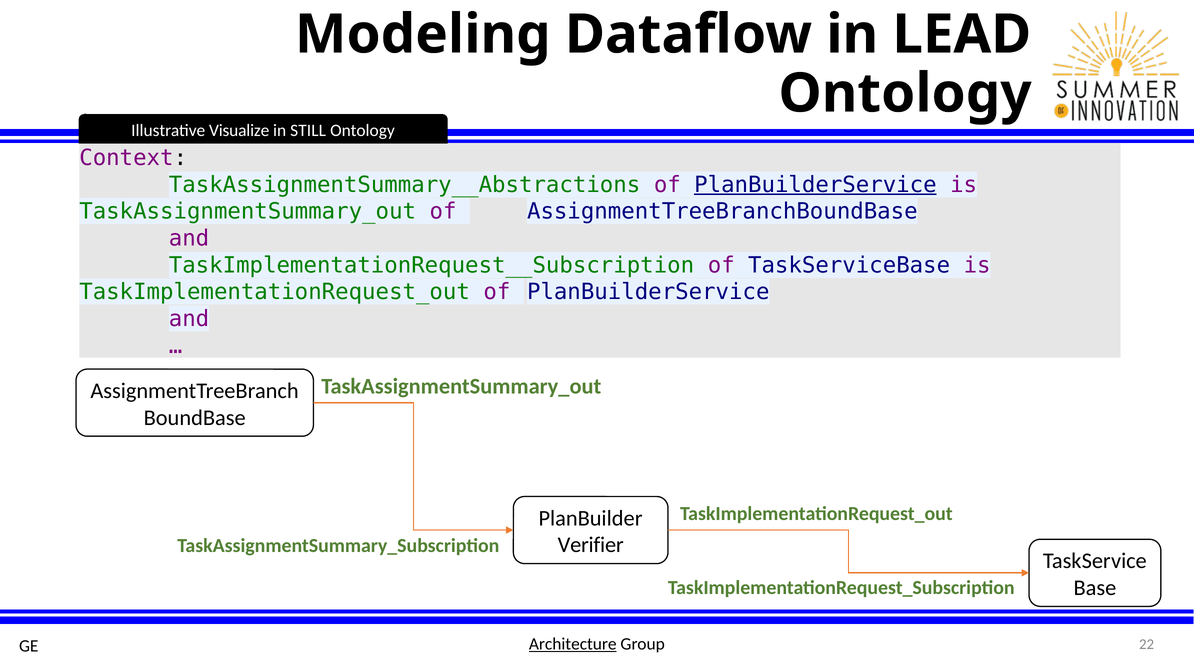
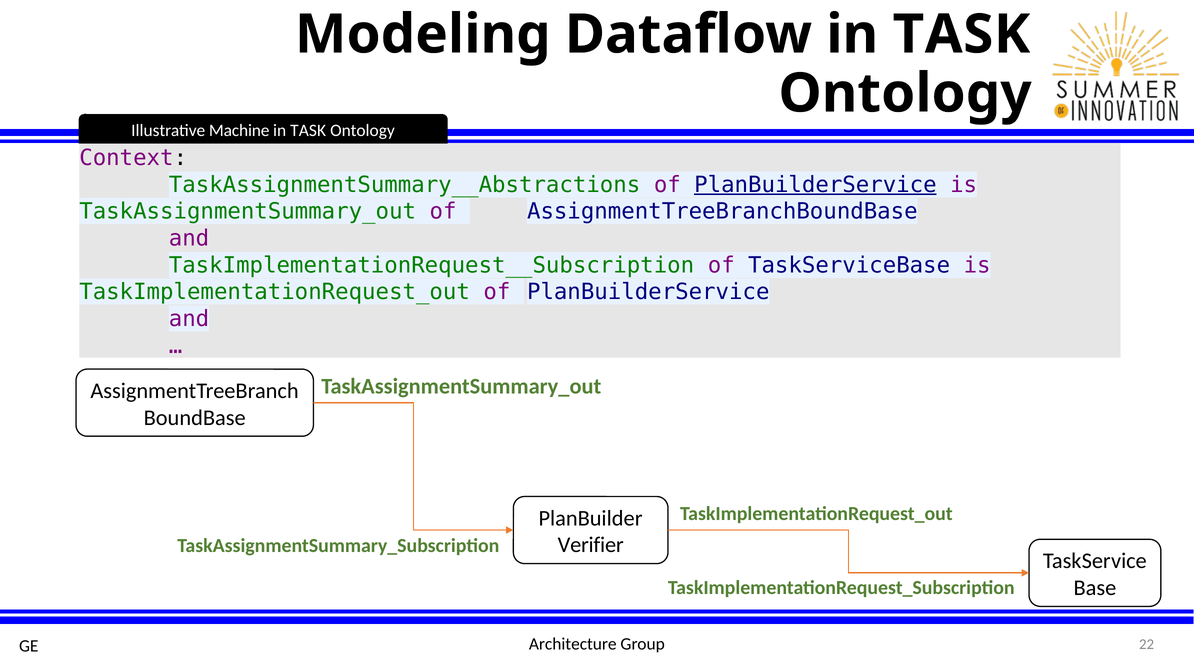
Dataflow in LEAD: LEAD -> TASK
Visualize: Visualize -> Machine
STILL at (308, 131): STILL -> TASK
Architecture underline: present -> none
